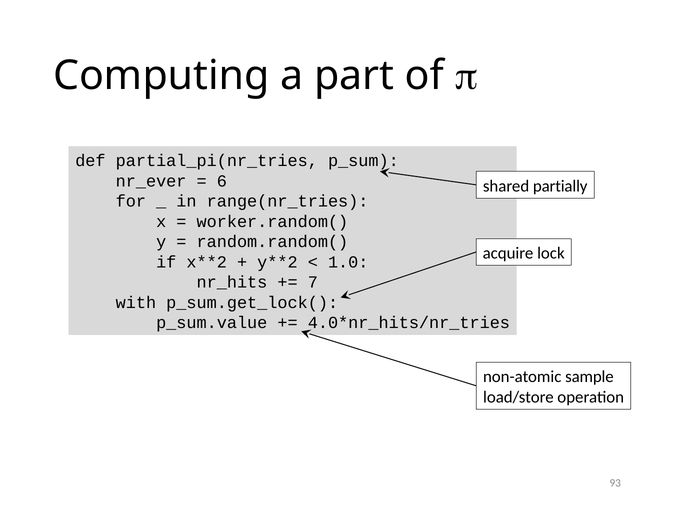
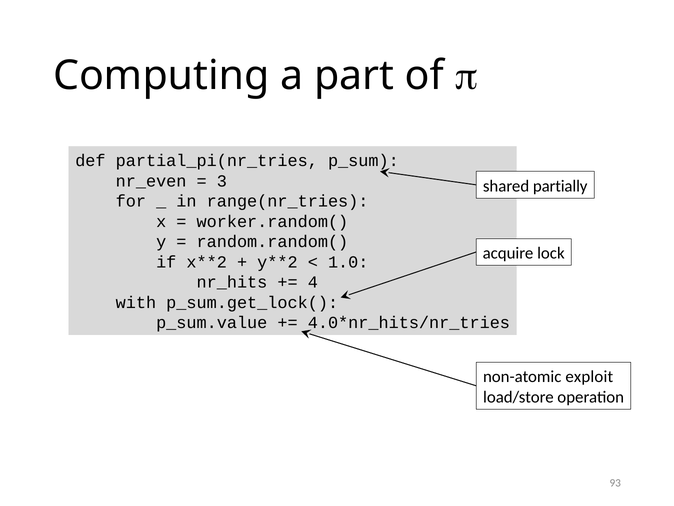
nr_ever: nr_ever -> nr_even
6: 6 -> 3
7: 7 -> 4
sample: sample -> exploit
